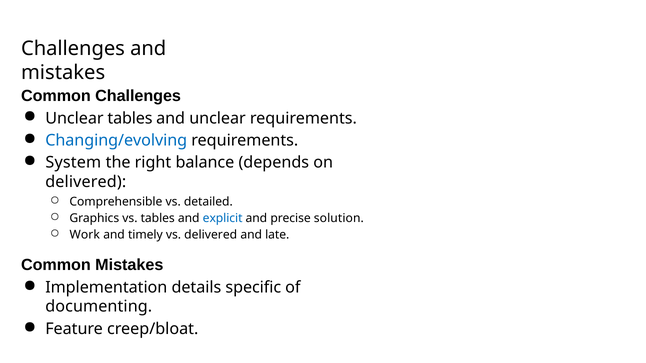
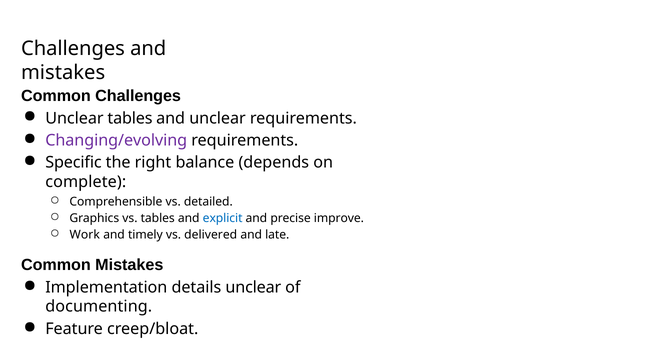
Changing/evolving colour: blue -> purple
System: System -> Specific
delivered at (86, 182): delivered -> complete
solution: solution -> improve
details specific: specific -> unclear
